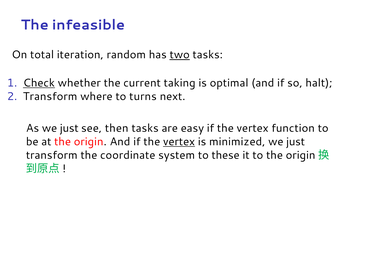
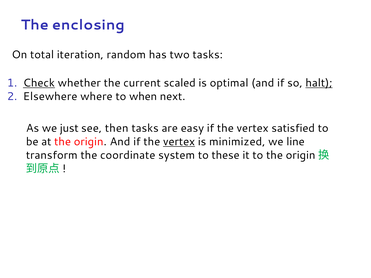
infeasible: infeasible -> enclosing
two underline: present -> none
taking: taking -> scaled
halt underline: none -> present
2 Transform: Transform -> Elsewhere
turns: turns -> when
function: function -> satisfied
just at (296, 142): just -> line
